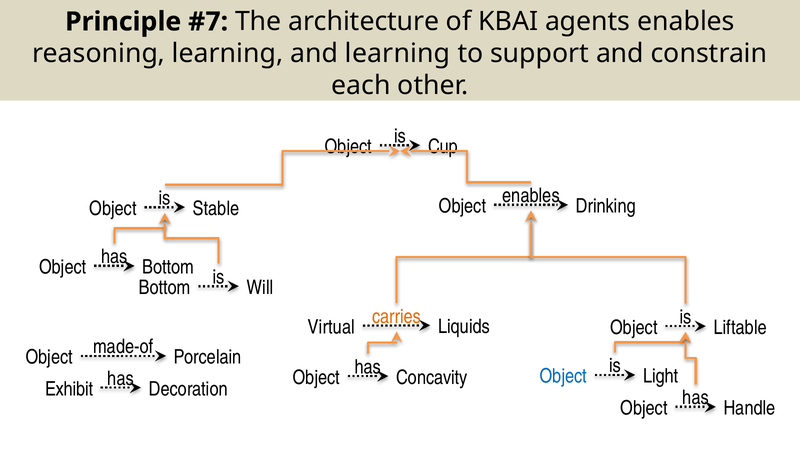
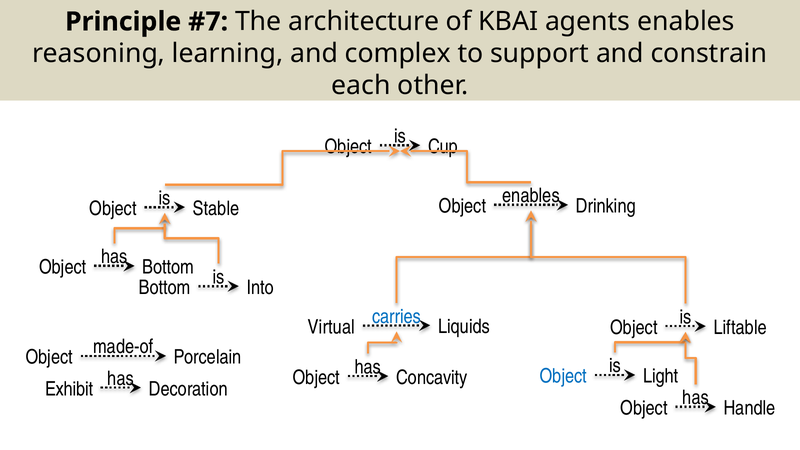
and learning: learning -> complex
Will: Will -> Into
carries colour: orange -> blue
